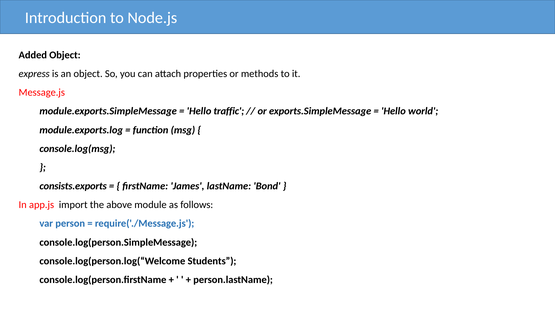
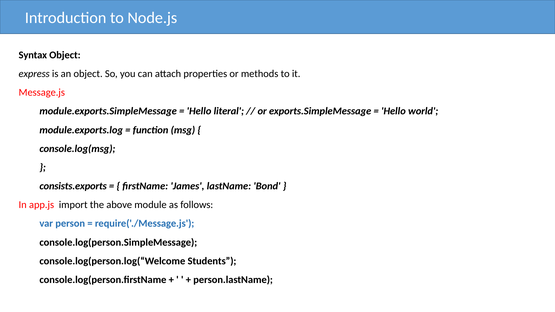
Added: Added -> Syntax
traffic: traffic -> literal
